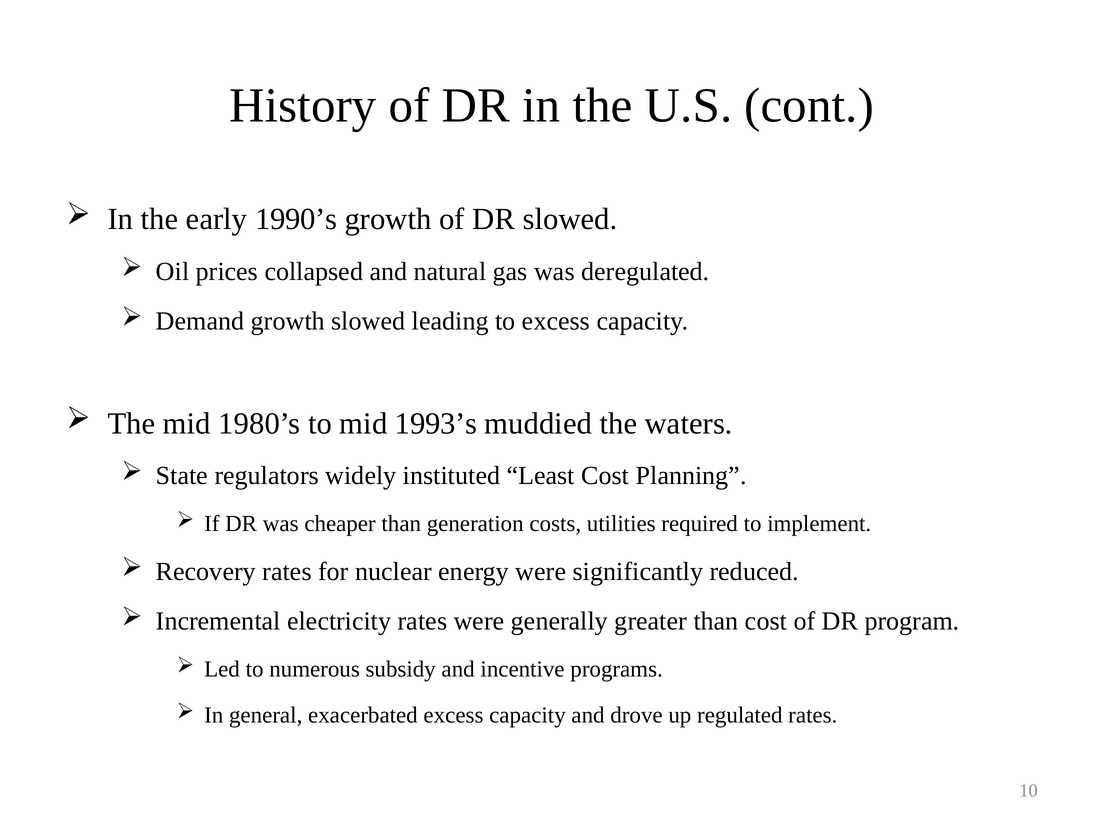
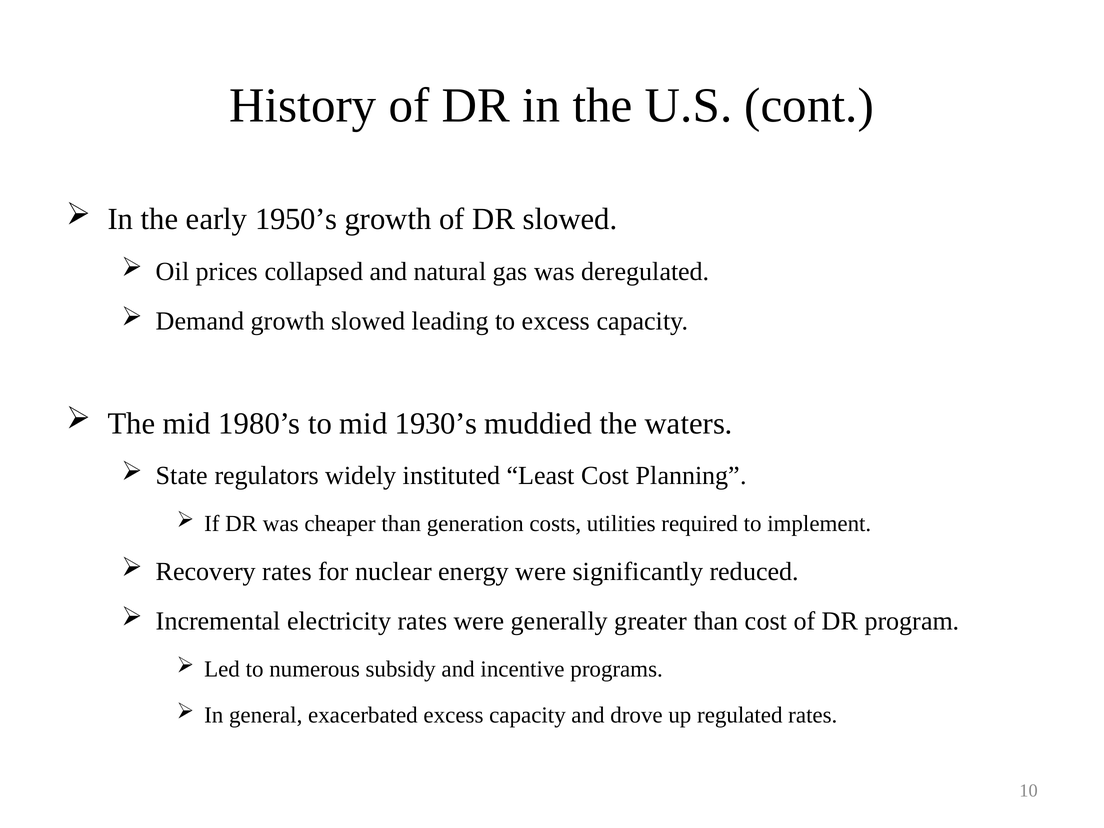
1990’s: 1990’s -> 1950’s
1993’s: 1993’s -> 1930’s
